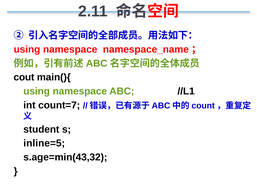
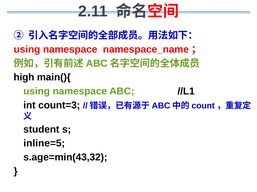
cout: cout -> high
count=7: count=7 -> count=3
